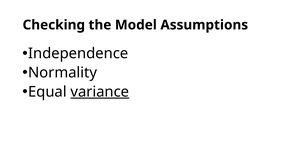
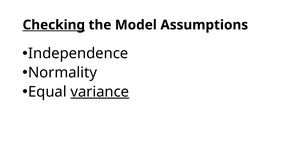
Checking underline: none -> present
